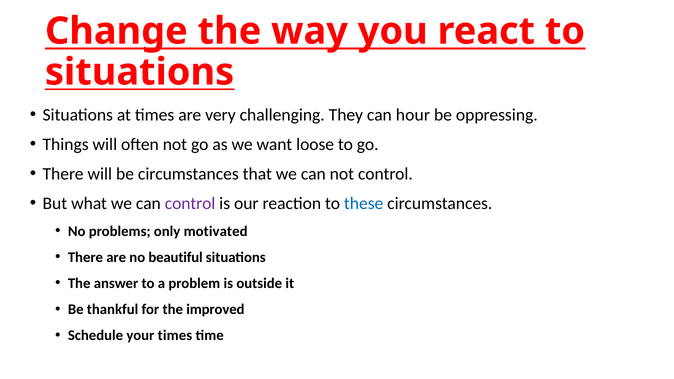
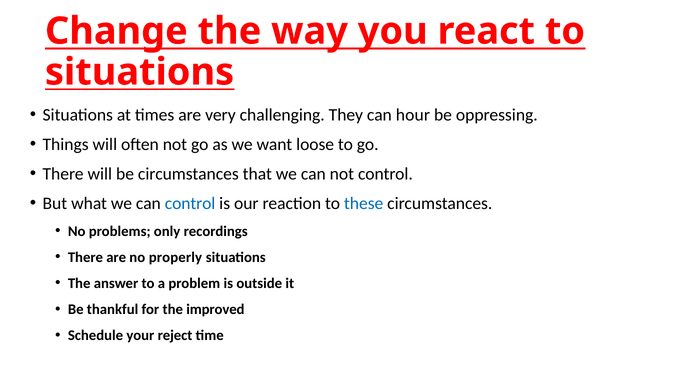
control at (190, 204) colour: purple -> blue
motivated: motivated -> recordings
beautiful: beautiful -> properly
your times: times -> reject
